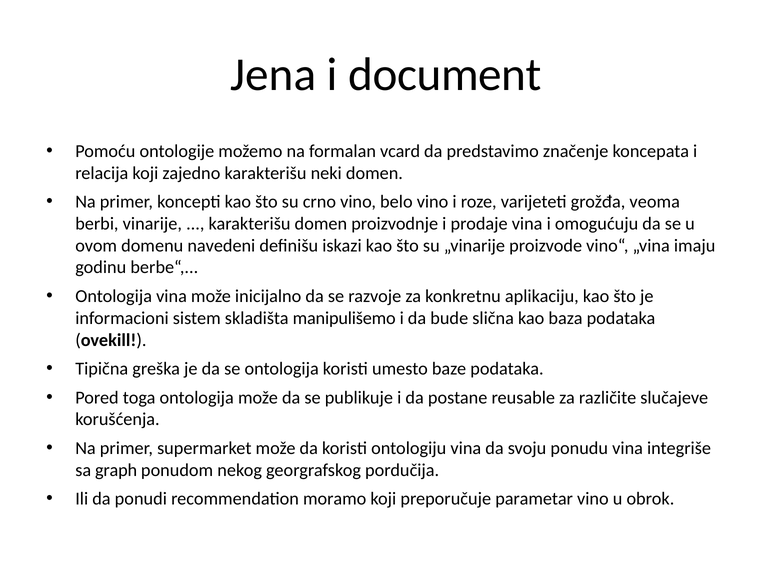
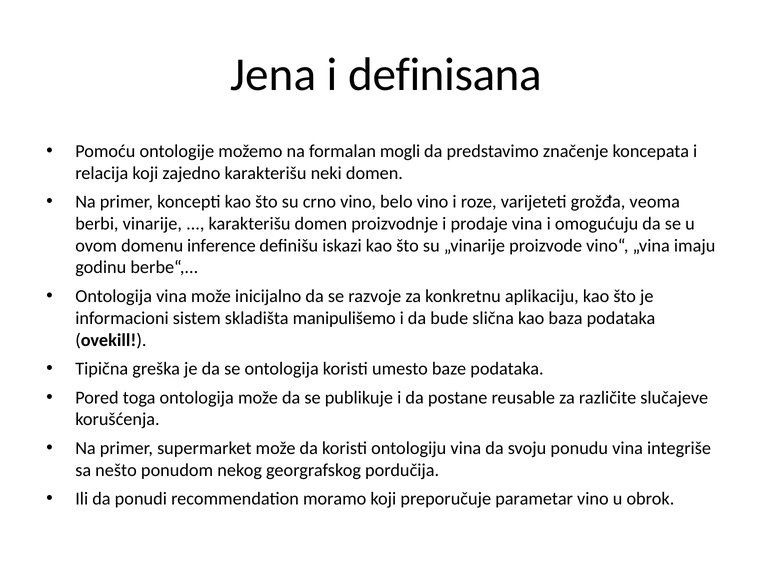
document: document -> definisana
vcard: vcard -> mogli
navedeni: navedeni -> inference
graph: graph -> nešto
